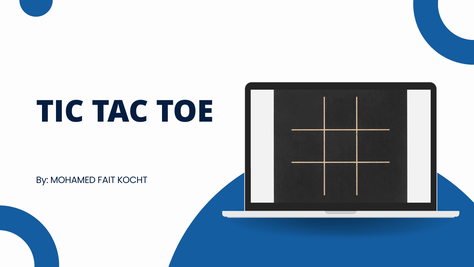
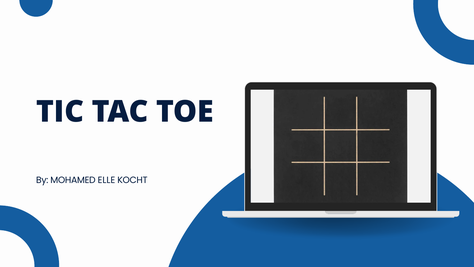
FAIT: FAIT -> ELLE
